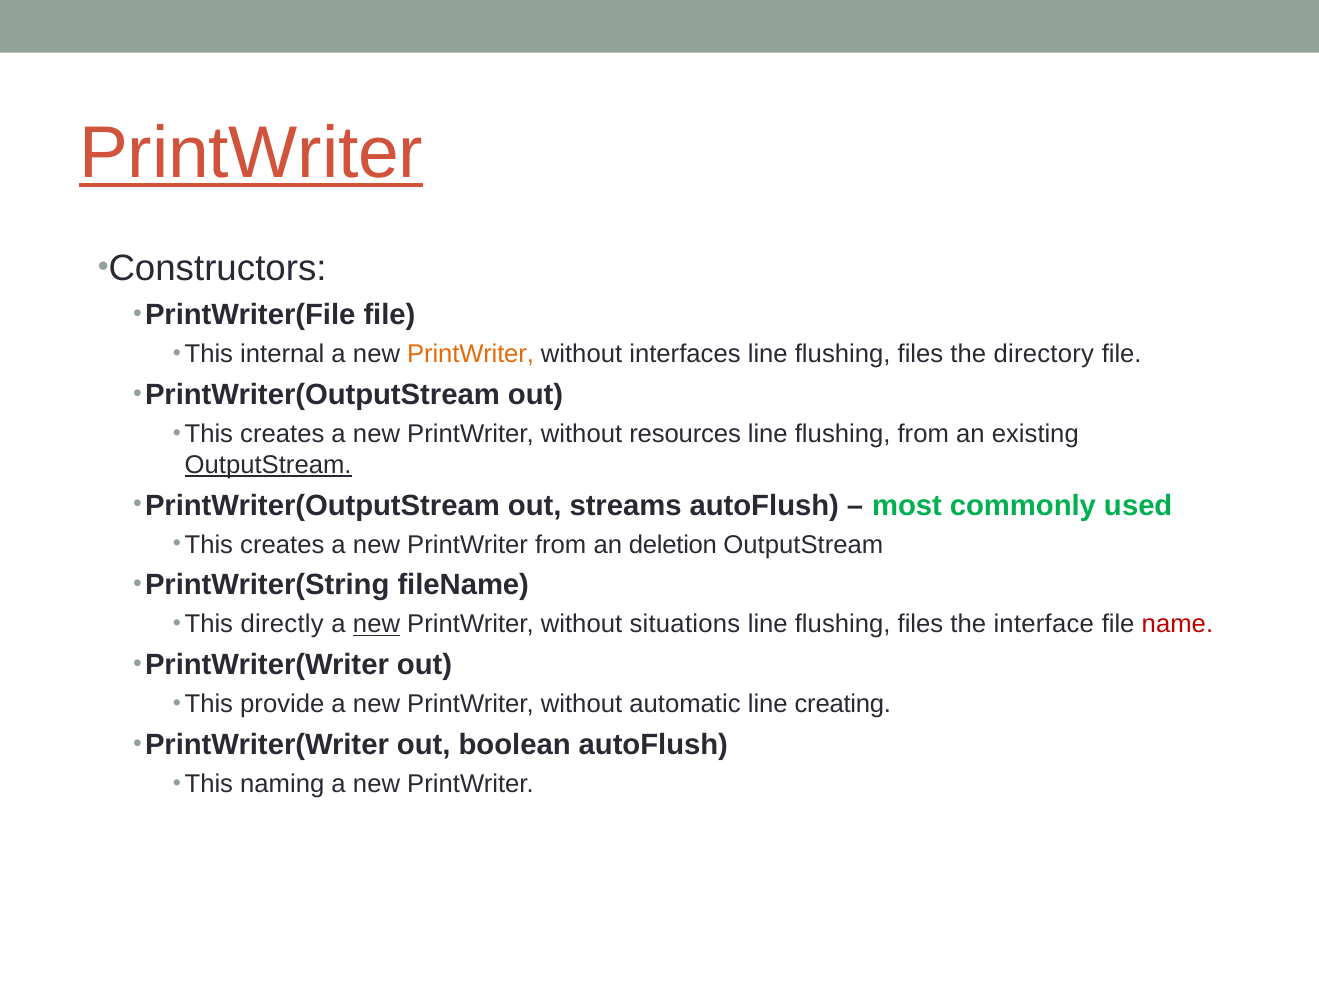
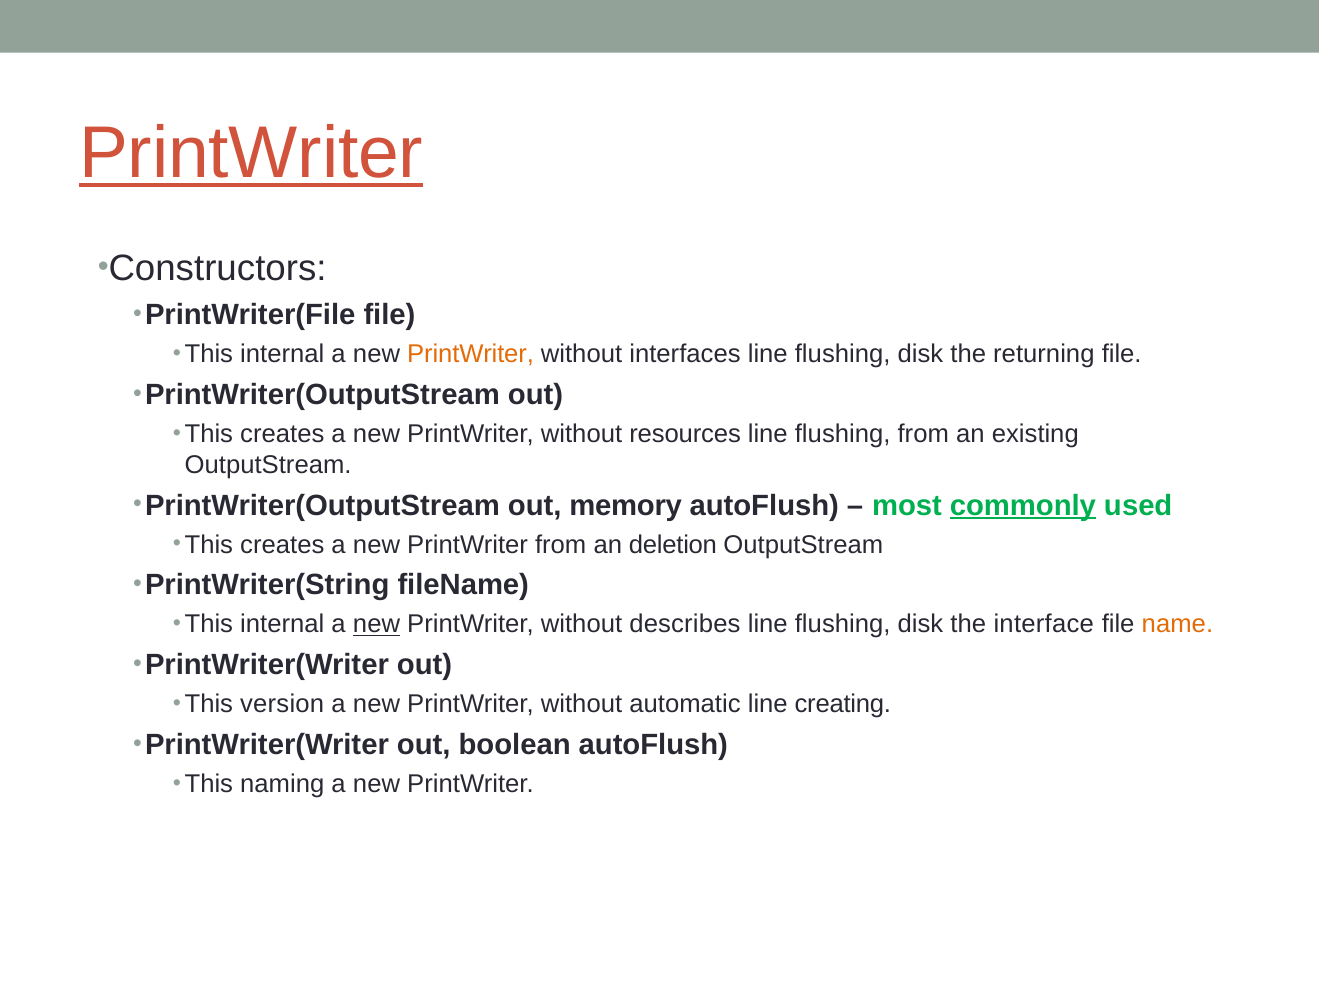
files at (920, 354): files -> disk
directory: directory -> returning
OutputStream at (268, 465) underline: present -> none
streams: streams -> memory
commonly underline: none -> present
directly at (282, 625): directly -> internal
situations: situations -> describes
files at (920, 625): files -> disk
name colour: red -> orange
provide: provide -> version
